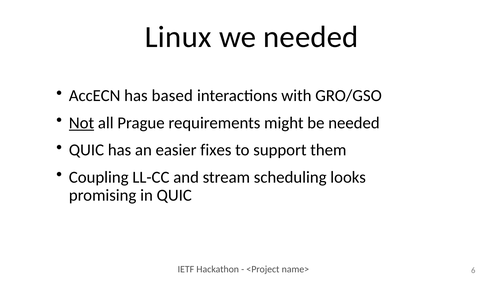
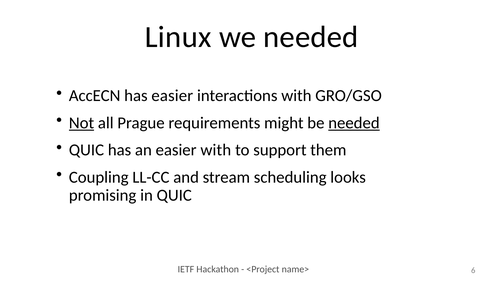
has based: based -> easier
needed at (354, 123) underline: none -> present
easier fixes: fixes -> with
